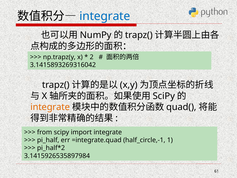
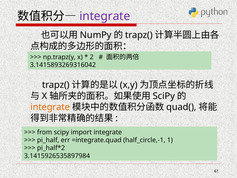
integrate at (105, 16) colour: blue -> purple
